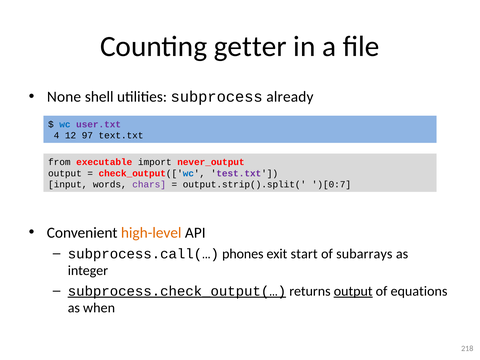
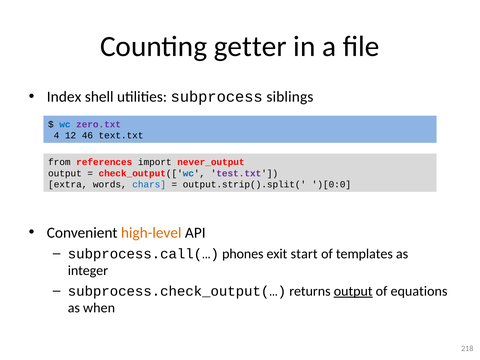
None: None -> Index
already: already -> siblings
user.txt: user.txt -> zero.txt
97: 97 -> 46
executable: executable -> references
input: input -> extra
chars colour: purple -> blue
)[0:7: )[0:7 -> )[0:0
subarrays: subarrays -> templates
subprocess.check_output(… underline: present -> none
